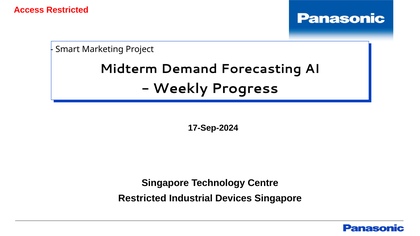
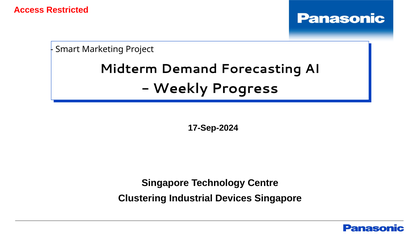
Restricted at (142, 199): Restricted -> Clustering
